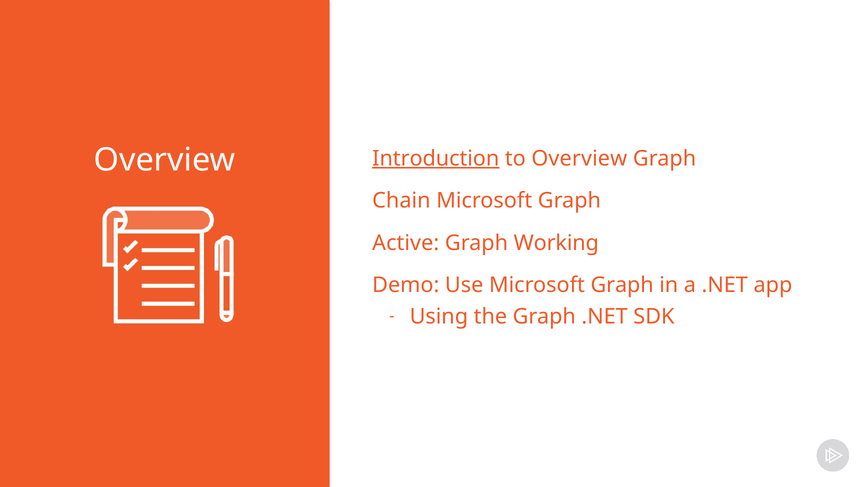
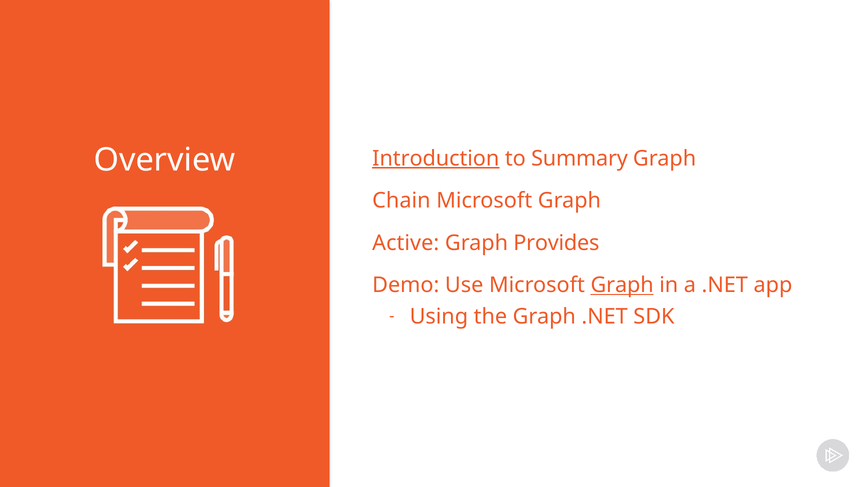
to Overview: Overview -> Summary
Working: Working -> Provides
Graph at (622, 285) underline: none -> present
